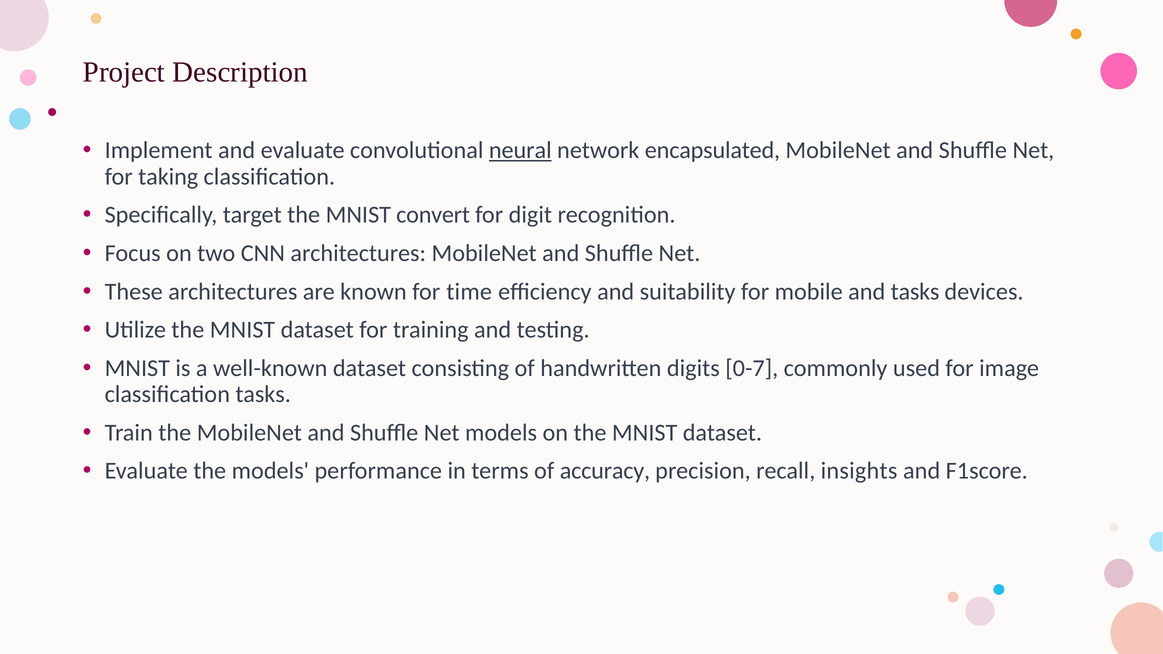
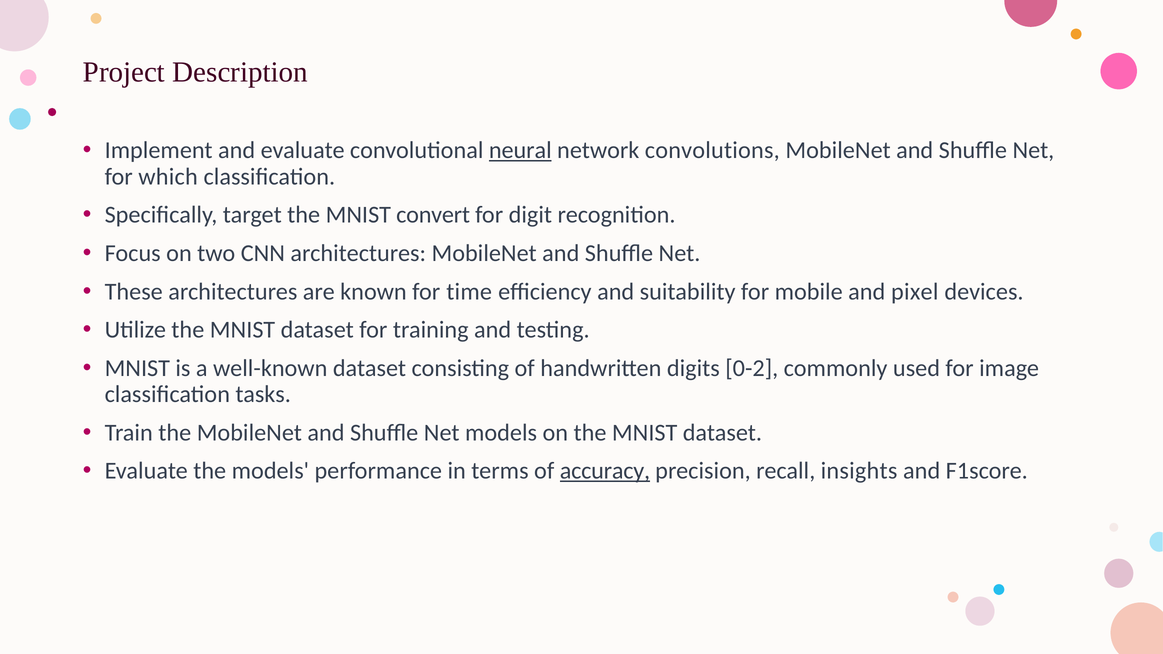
encapsulated: encapsulated -> convolutions
taking: taking -> which
and tasks: tasks -> pixel
0-7: 0-7 -> 0-2
accuracy underline: none -> present
